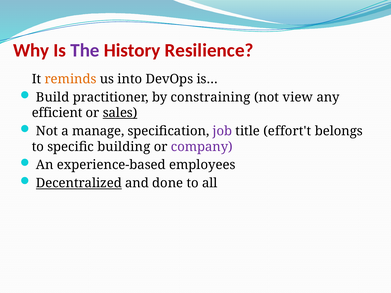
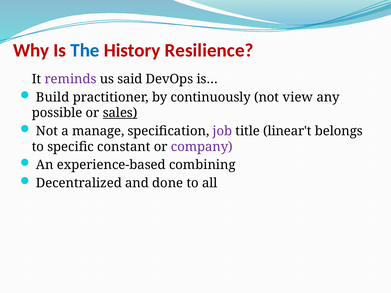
The colour: purple -> blue
reminds colour: orange -> purple
into: into -> said
constraining: constraining -> continuously
efficient: efficient -> possible
effort't: effort't -> linear't
building: building -> constant
employees: employees -> combining
Decentralized underline: present -> none
